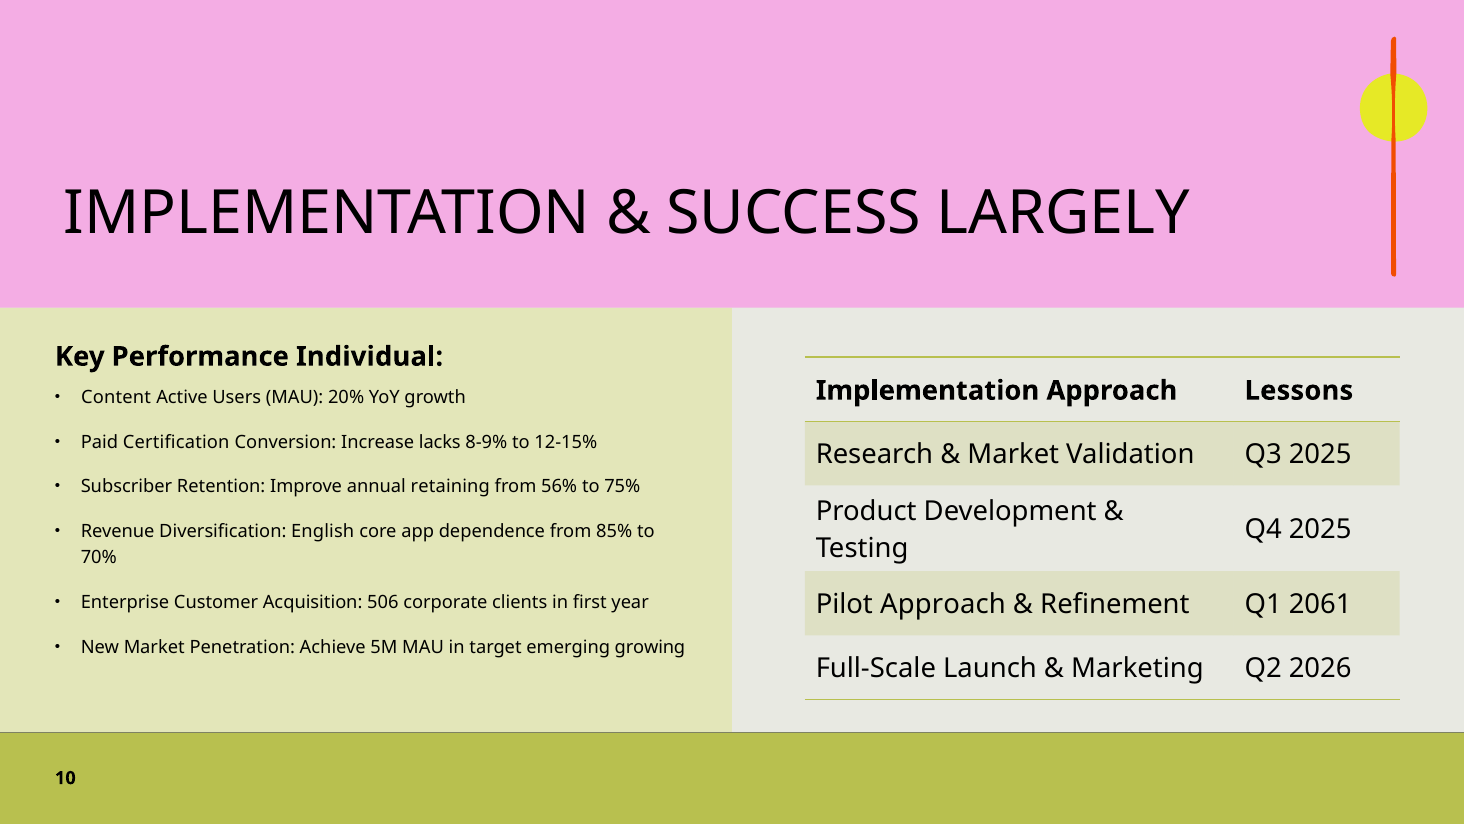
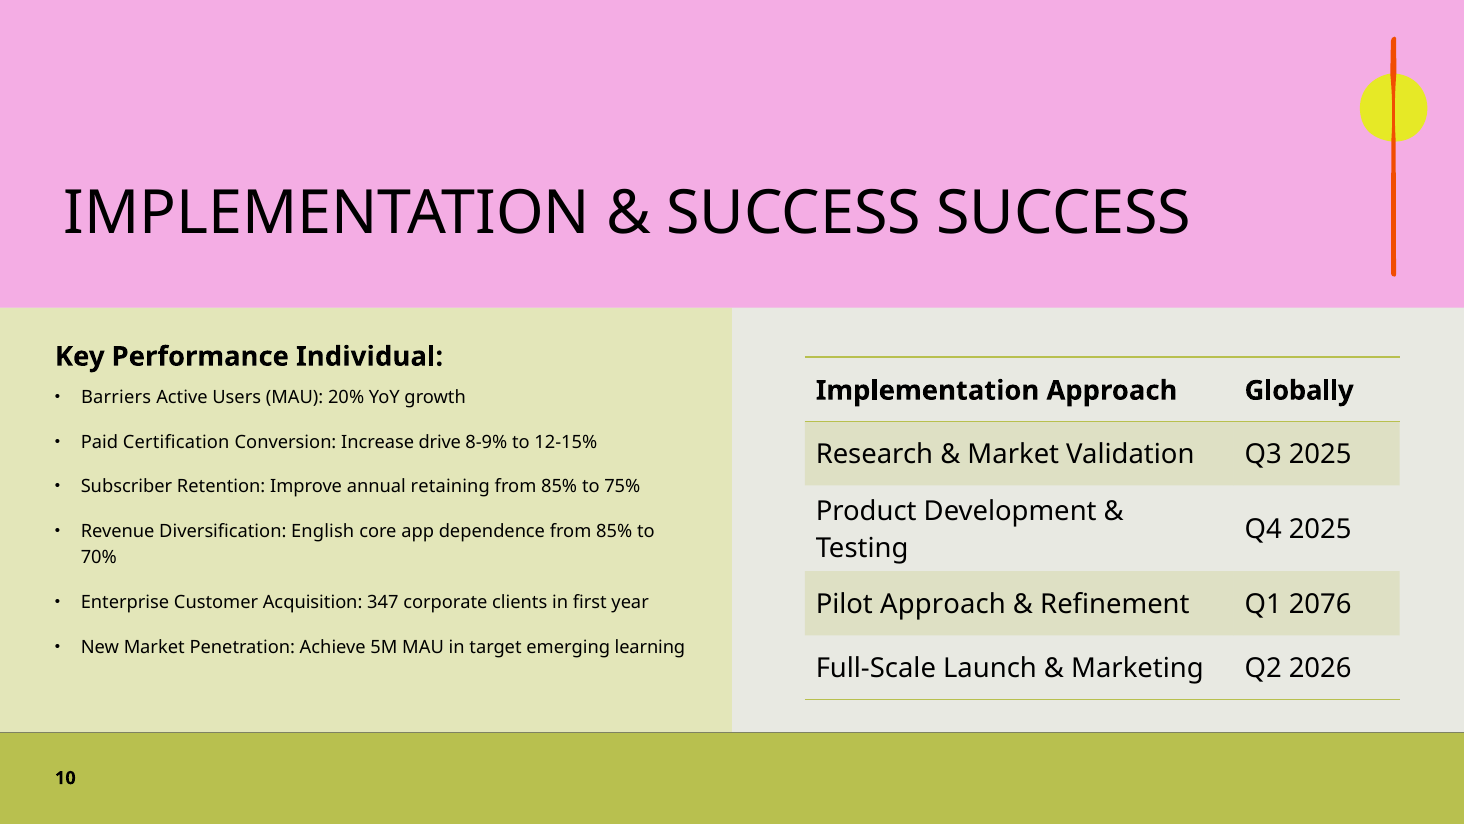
SUCCESS LARGELY: LARGELY -> SUCCESS
Lessons: Lessons -> Globally
Content: Content -> Barriers
lacks: lacks -> drive
56% at (559, 487): 56% -> 85%
506: 506 -> 347
2061: 2061 -> 2076
growing: growing -> learning
